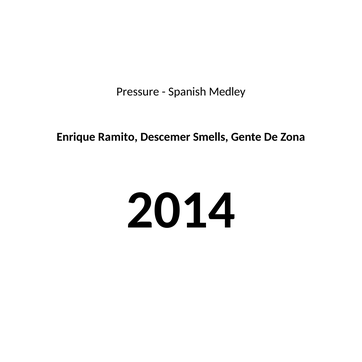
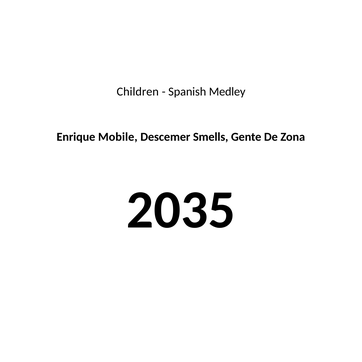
Pressure: Pressure -> Children
Ramito: Ramito -> Mobile
2014: 2014 -> 2035
